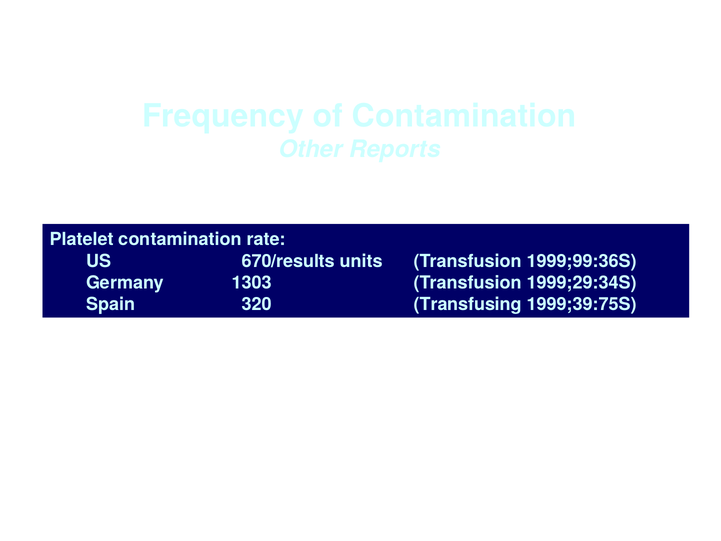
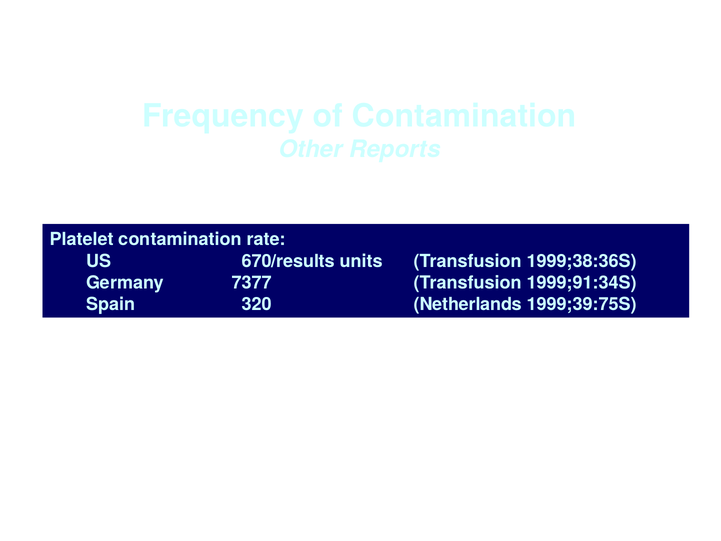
1999;99:36S: 1999;99:36S -> 1999;38:36S
1303: 1303 -> 7377
1999;29:34S: 1999;29:34S -> 1999;91:34S
Transfusing: Transfusing -> Netherlands
